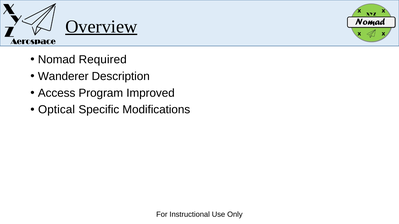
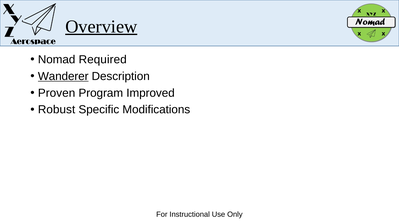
Wanderer underline: none -> present
Access: Access -> Proven
Optical: Optical -> Robust
